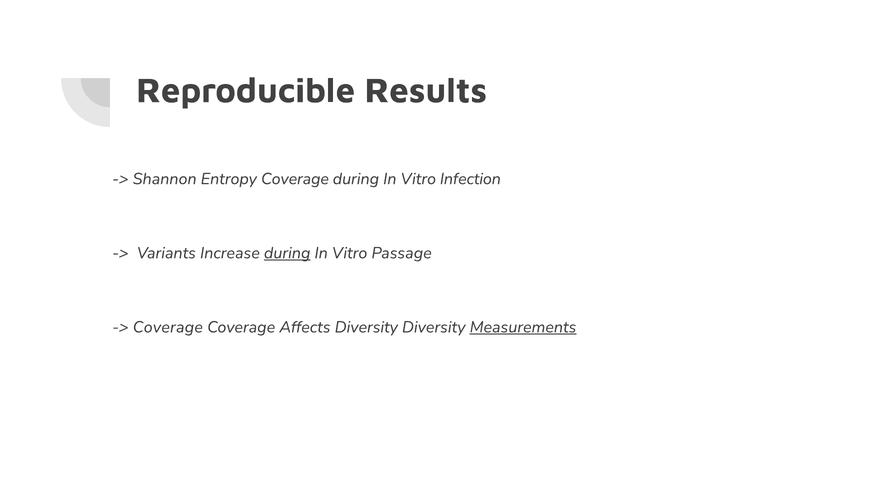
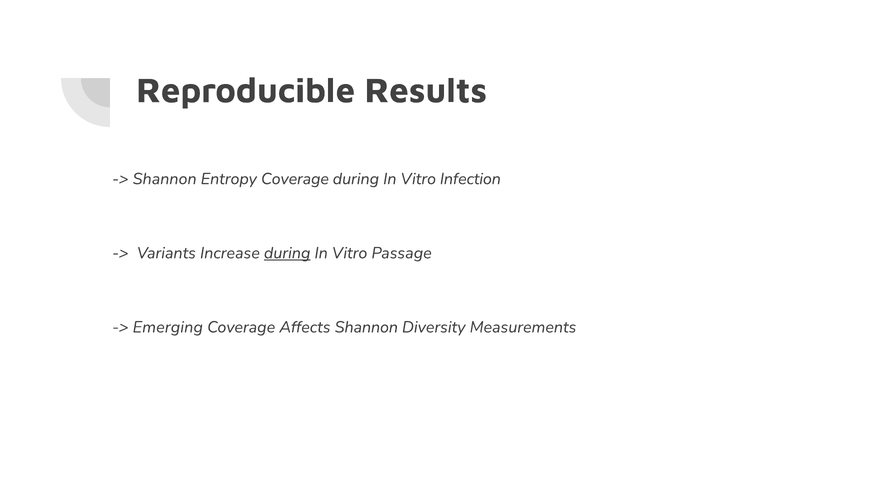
Coverage at (168, 327): Coverage -> Emerging
Affects Diversity: Diversity -> Shannon
Measurements underline: present -> none
